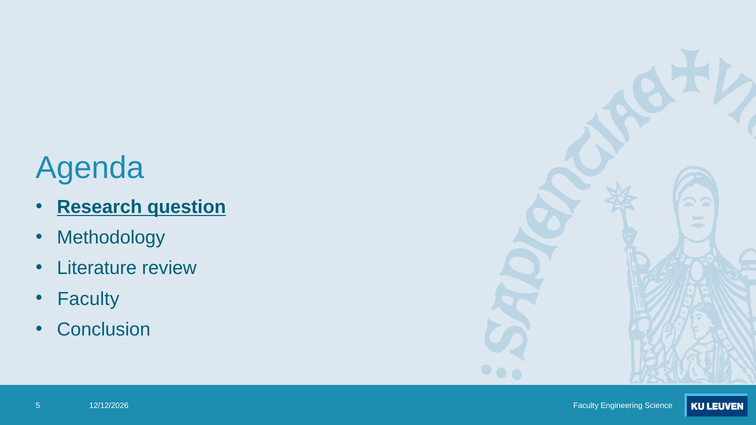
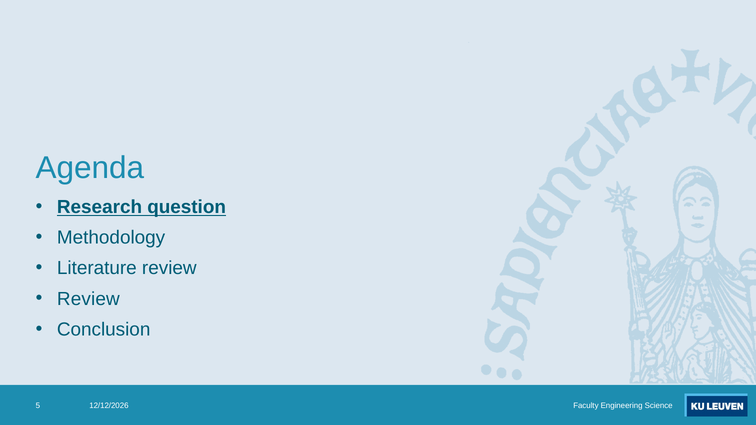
Faculty at (88, 299): Faculty -> Review
